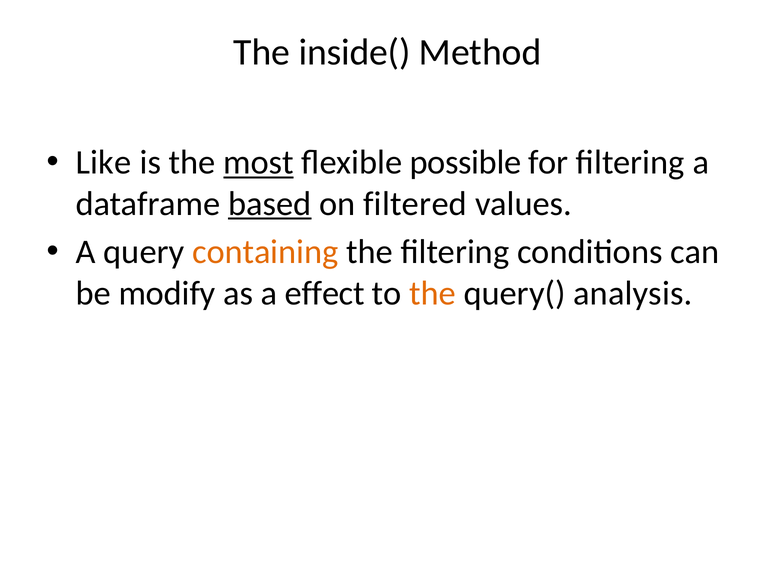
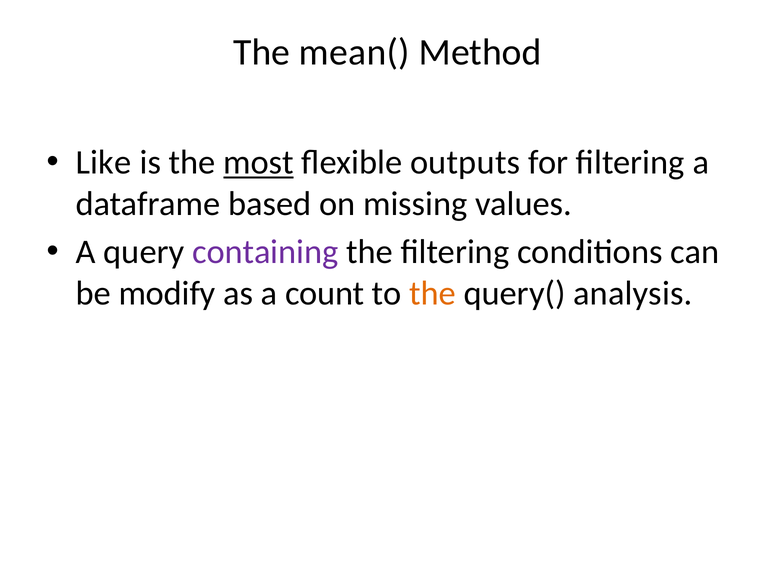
inside(: inside( -> mean(
possible: possible -> outputs
based underline: present -> none
filtered: filtered -> missing
containing colour: orange -> purple
effect: effect -> count
